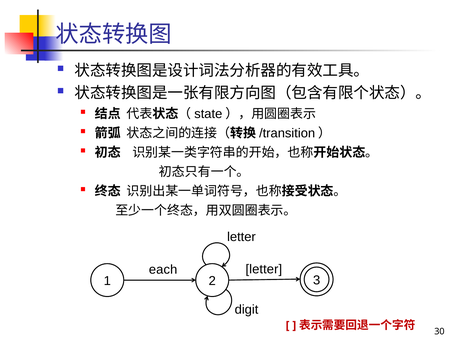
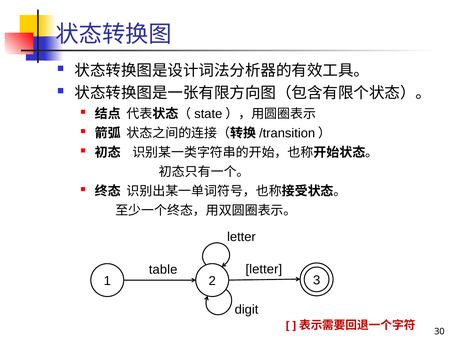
each: each -> table
